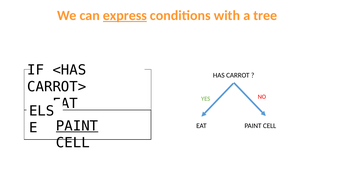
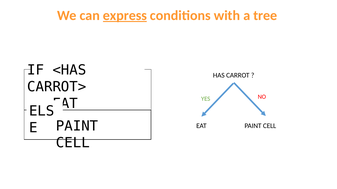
PAINT at (77, 126) underline: present -> none
